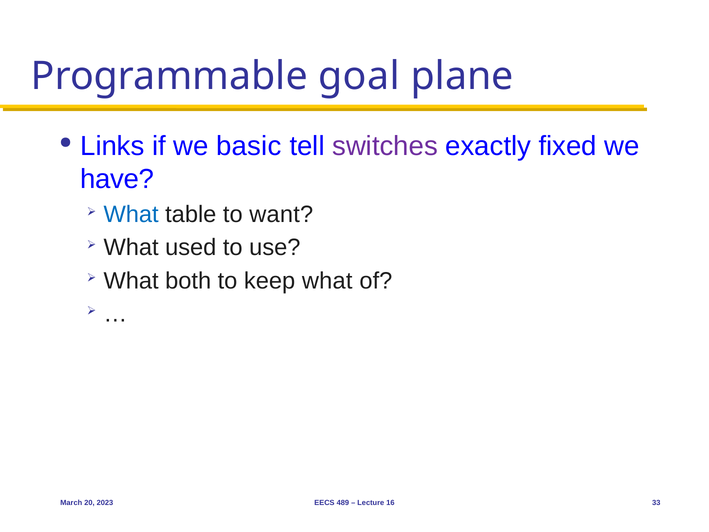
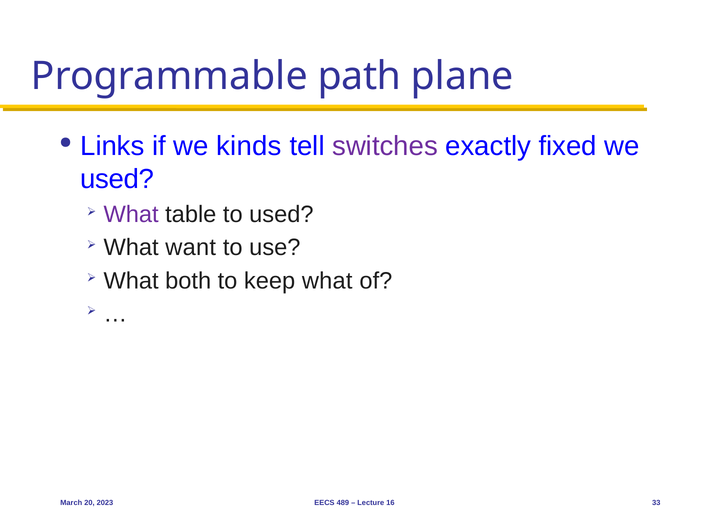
goal: goal -> path
basic: basic -> kinds
have at (117, 179): have -> used
What at (131, 214) colour: blue -> purple
to want: want -> used
used: used -> want
